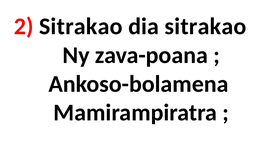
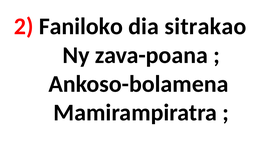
2 Sitrakao: Sitrakao -> Faniloko
